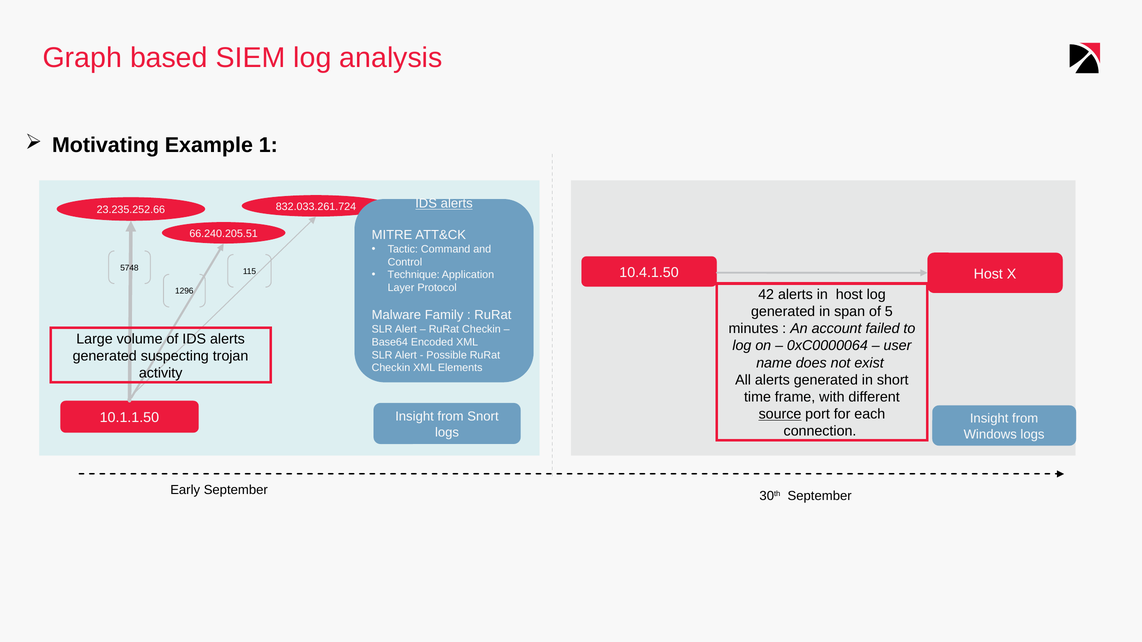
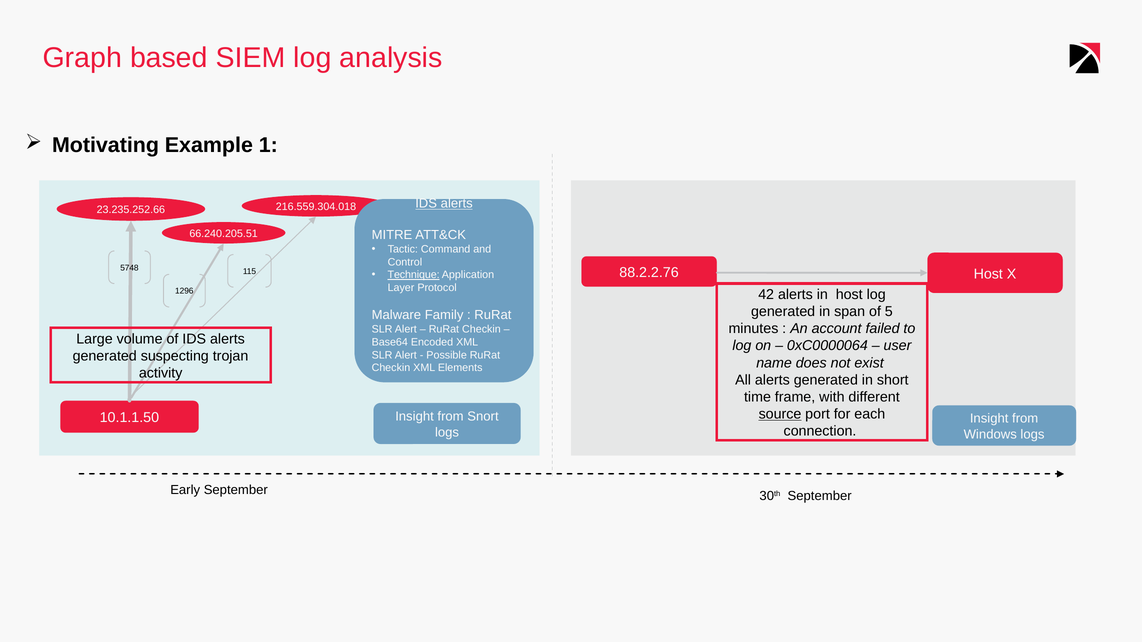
832.033.261.724: 832.033.261.724 -> 216.559.304.018
10.4.1.50: 10.4.1.50 -> 88.2.2.76
Technique underline: none -> present
